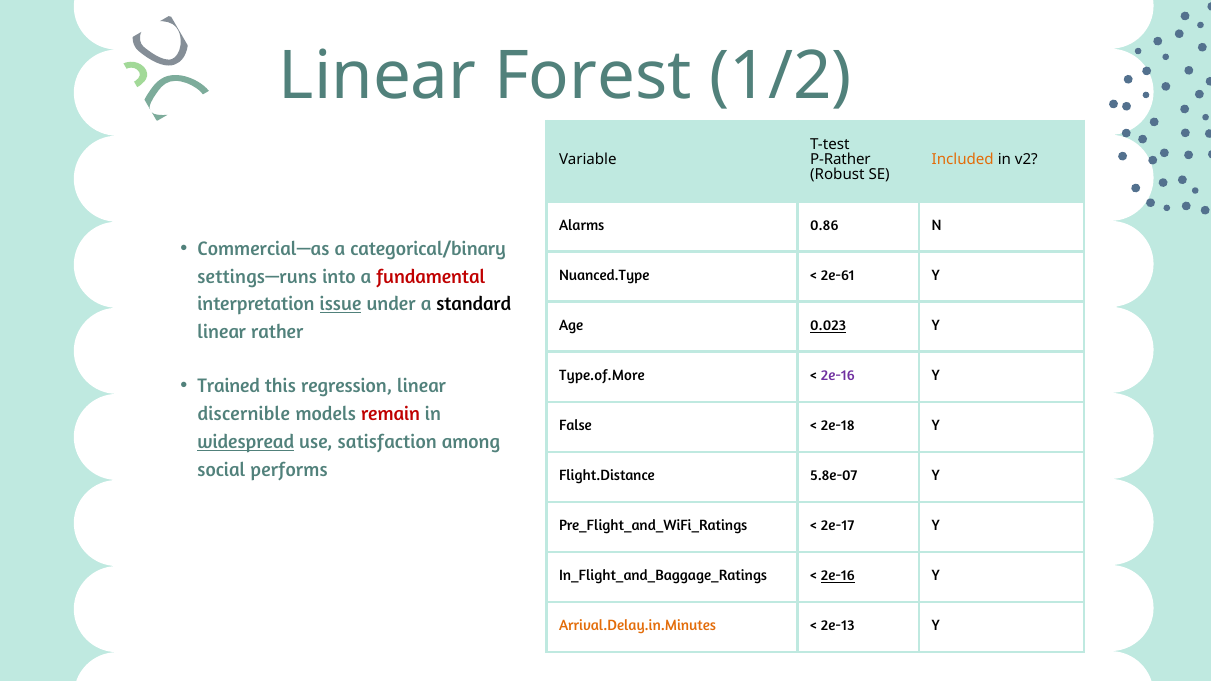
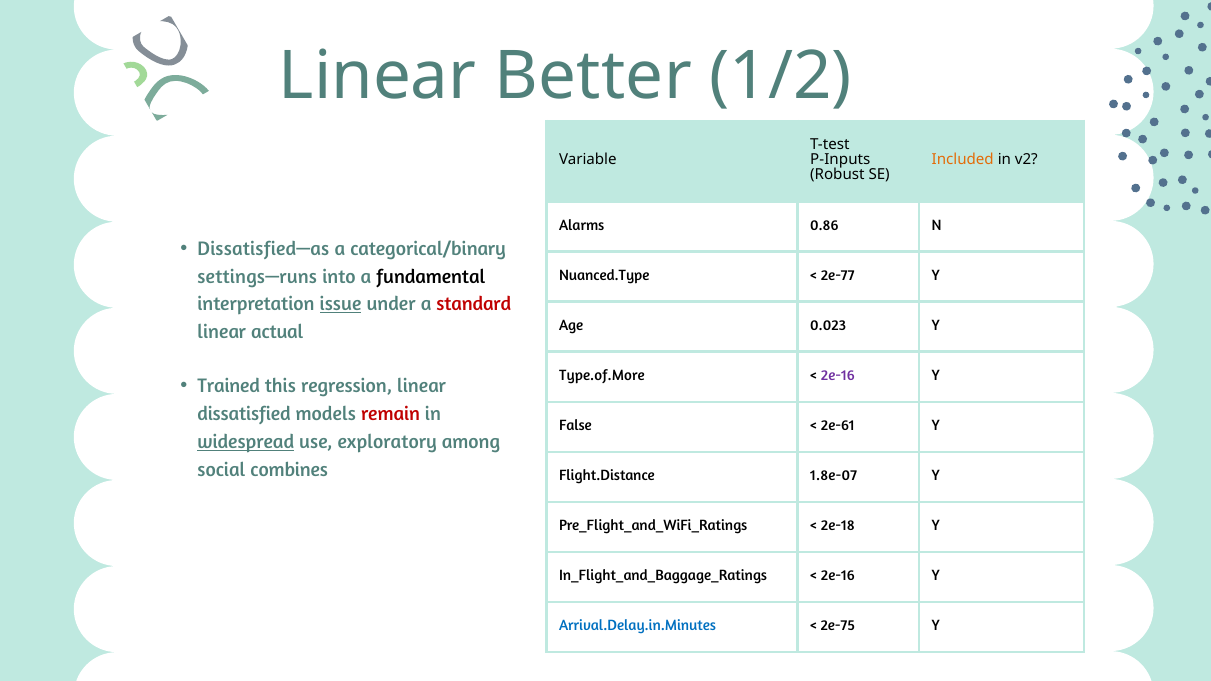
Forest: Forest -> Better
P-Rather: P-Rather -> P-Inputs
Commercial—as: Commercial—as -> Dissatisfied—as
fundamental colour: red -> black
2e-61: 2e-61 -> 2e-77
standard colour: black -> red
0.023 underline: present -> none
rather: rather -> actual
discernible: discernible -> dissatisfied
2e-18: 2e-18 -> 2e-61
satisfaction: satisfaction -> exploratory
performs: performs -> combines
5.8e-07: 5.8e-07 -> 1.8e-07
2e-17: 2e-17 -> 2e-18
2e-16 at (838, 576) underline: present -> none
Arrival.Delay.in.Minutes colour: orange -> blue
2e-13: 2e-13 -> 2e-75
